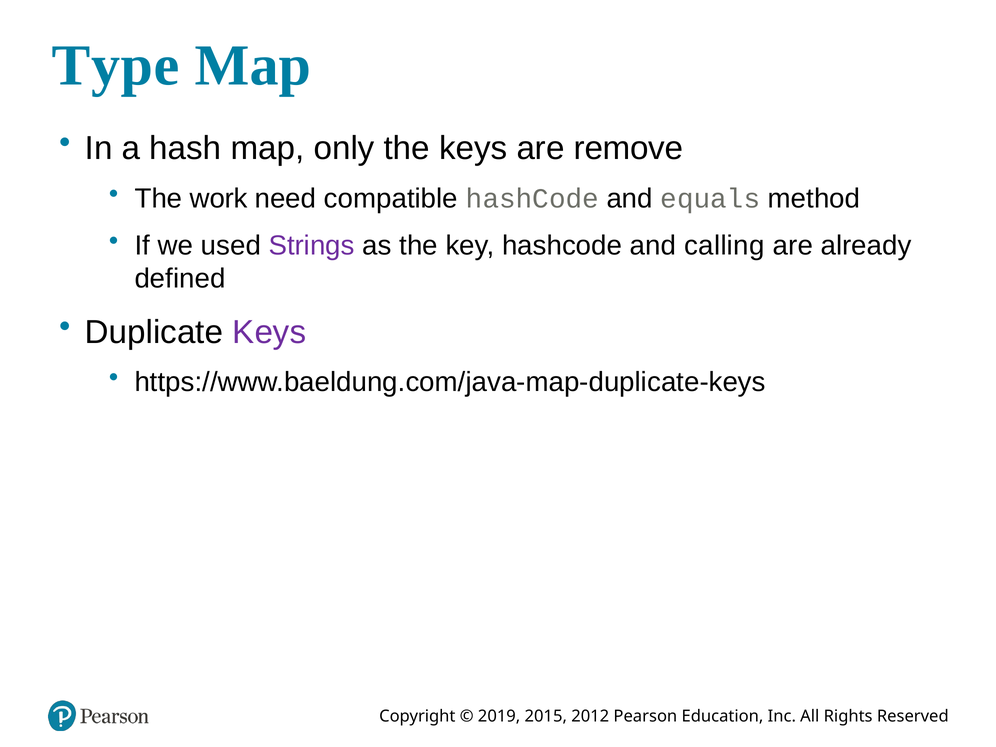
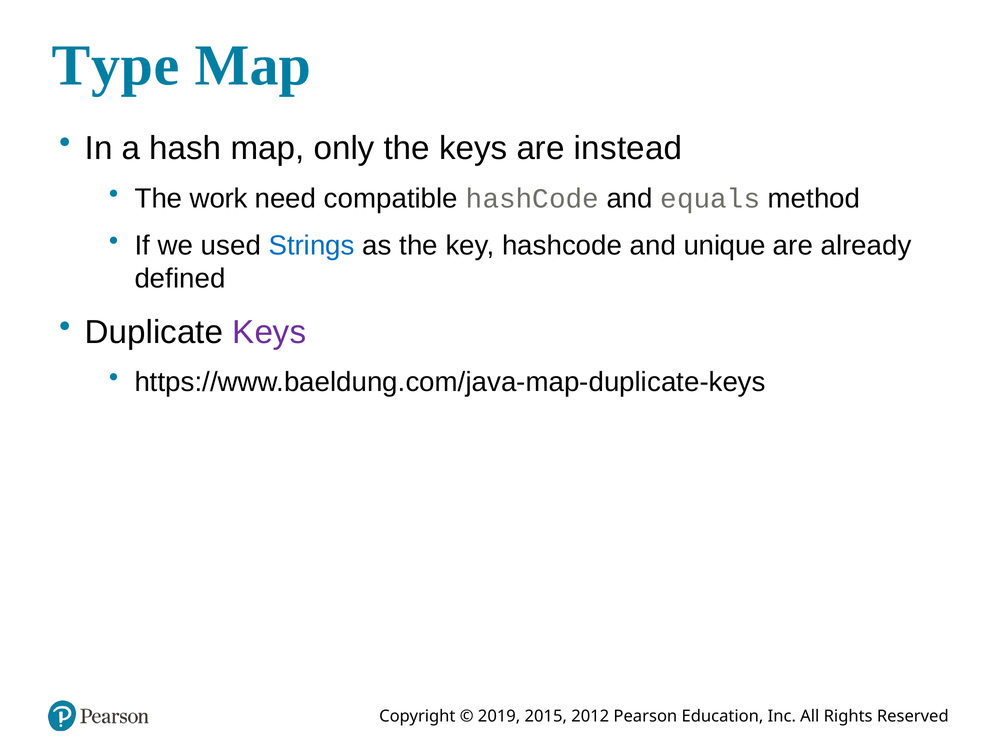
remove: remove -> instead
Strings colour: purple -> blue
calling: calling -> unique
